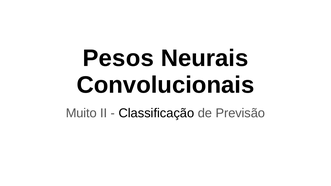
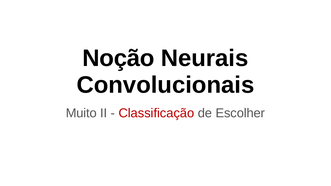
Pesos: Pesos -> Noção
Classificação colour: black -> red
Previsão: Previsão -> Escolher
